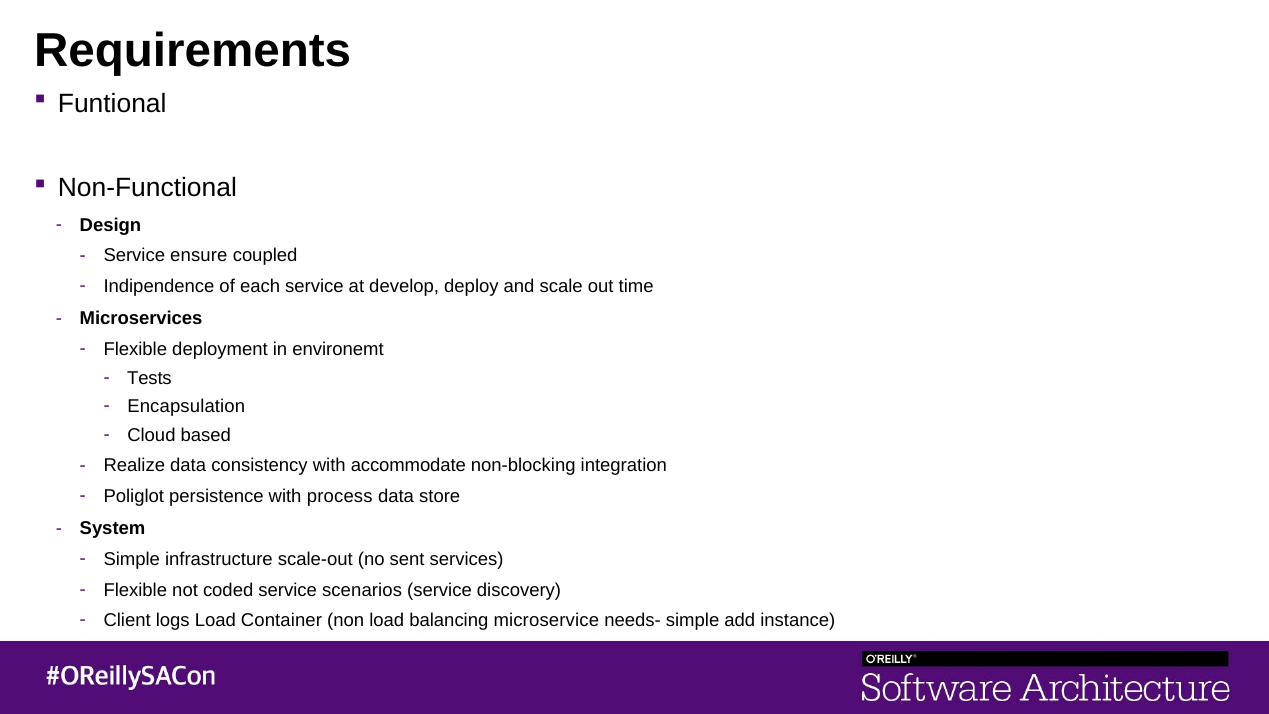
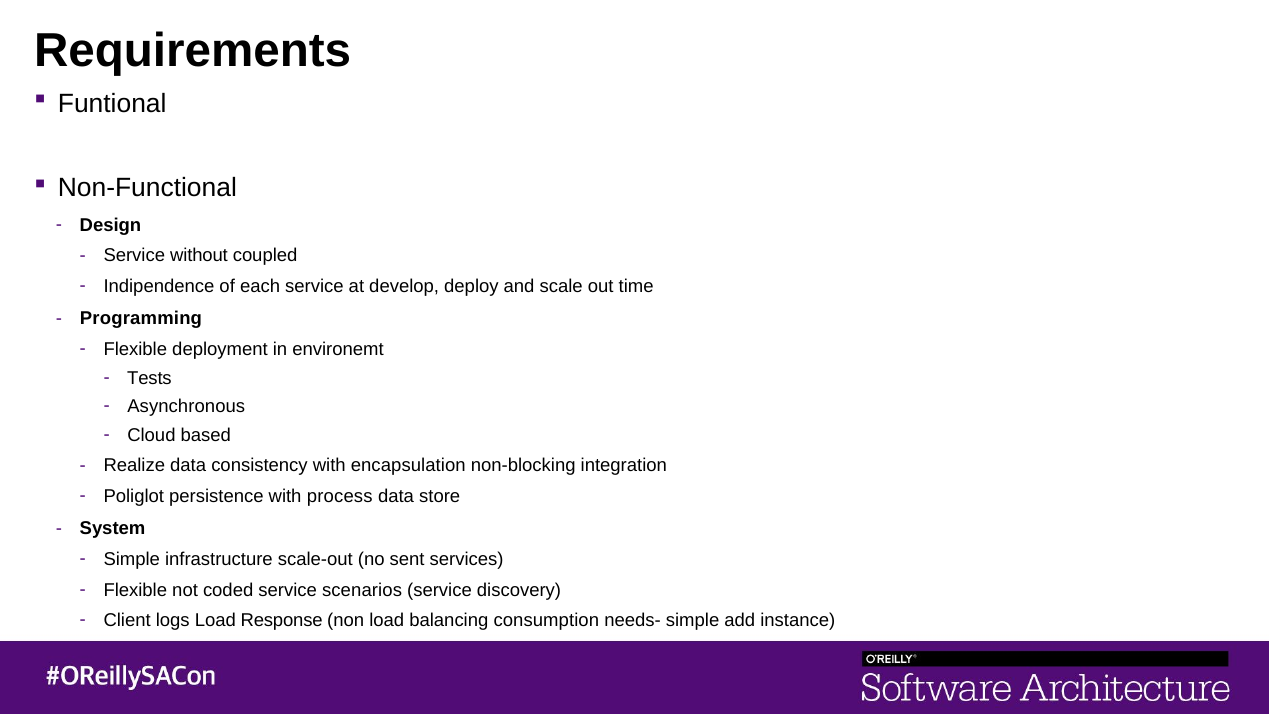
ensure: ensure -> without
Microservices: Microservices -> Programming
Encapsulation: Encapsulation -> Asynchronous
accommodate: accommodate -> encapsulation
Container: Container -> Response
microservice: microservice -> consumption
